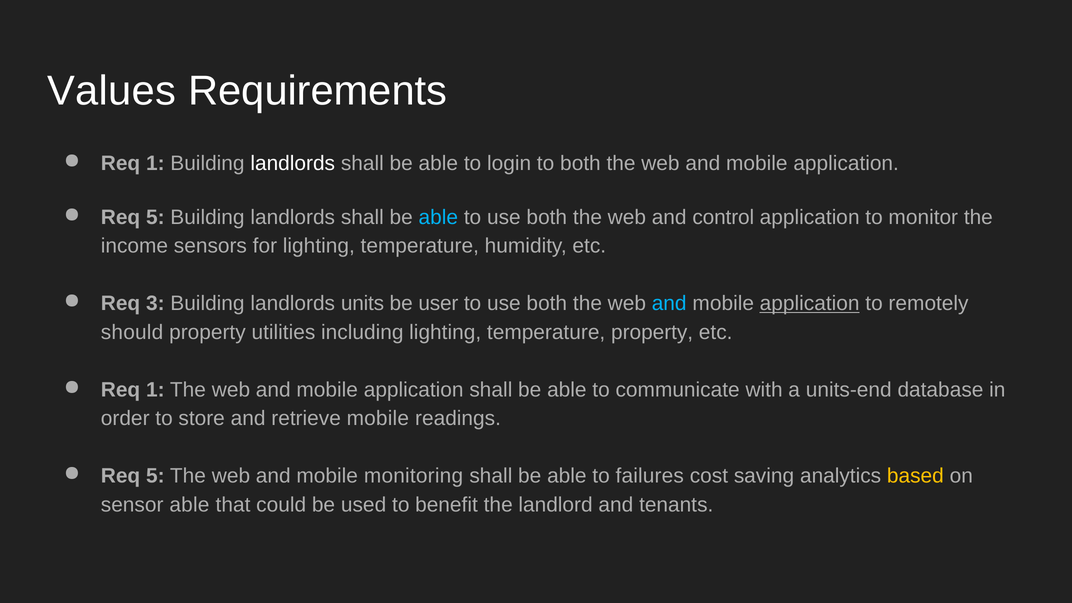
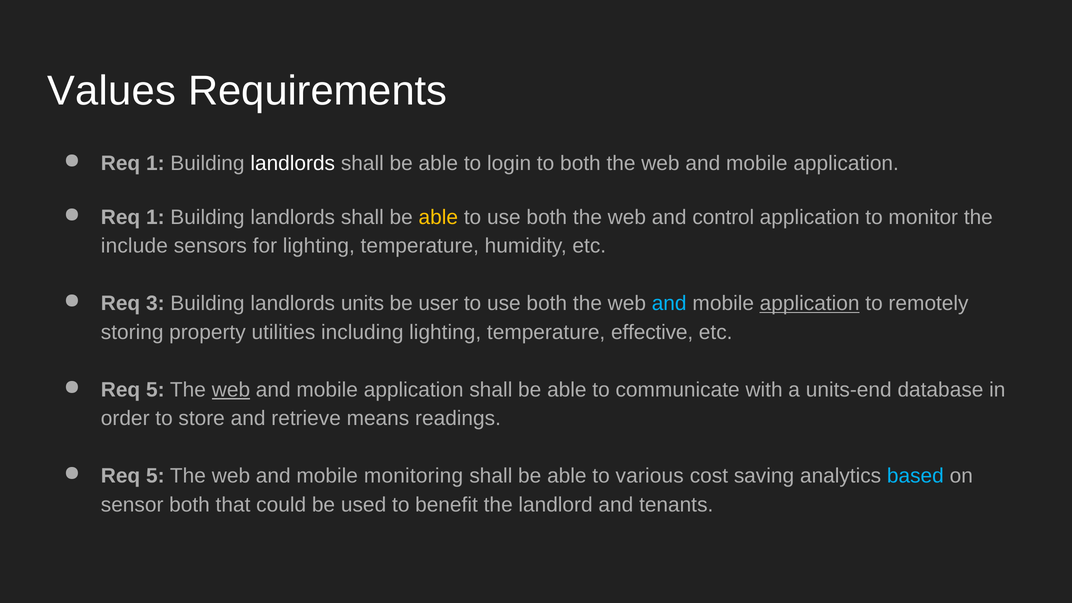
5 at (155, 217): 5 -> 1
able at (438, 217) colour: light blue -> yellow
income: income -> include
should: should -> storing
temperature property: property -> effective
1 at (155, 390): 1 -> 5
web at (231, 390) underline: none -> present
retrieve mobile: mobile -> means
failures: failures -> various
based colour: yellow -> light blue
sensor able: able -> both
